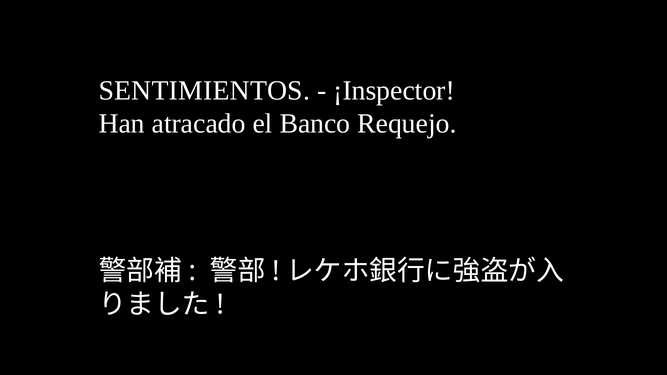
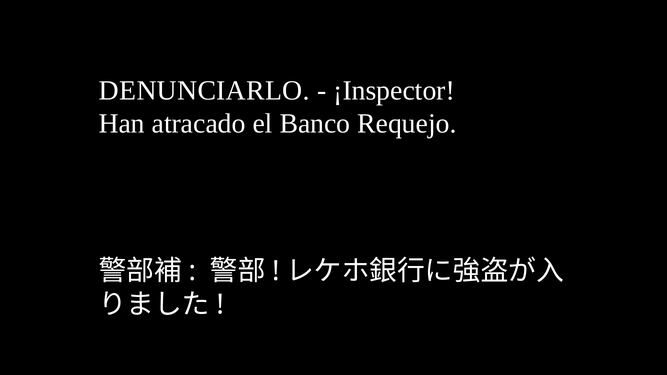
SENTIMIENTOS: SENTIMIENTOS -> DENUNCIARLO
